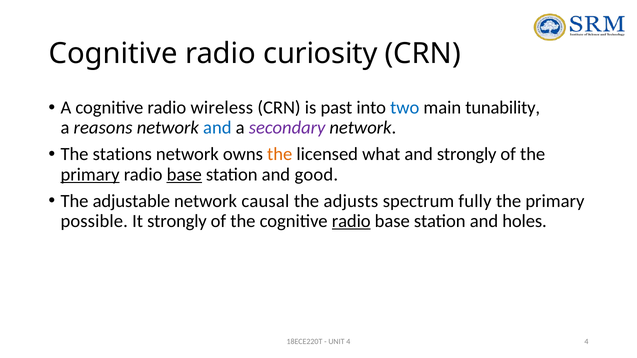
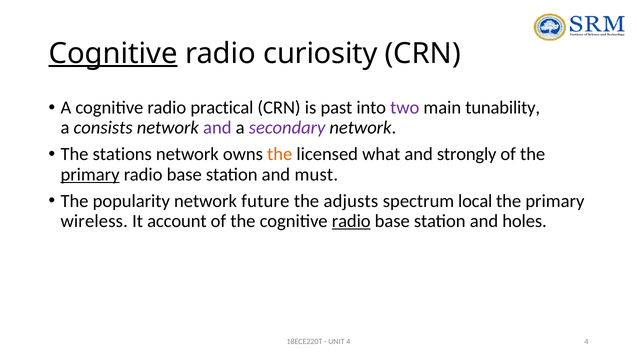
Cognitive at (113, 54) underline: none -> present
wireless: wireless -> practical
two colour: blue -> purple
reasons: reasons -> consists
and at (217, 128) colour: blue -> purple
base at (184, 175) underline: present -> none
good: good -> must
adjustable: adjustable -> popularity
causal: causal -> future
fully: fully -> local
possible: possible -> wireless
It strongly: strongly -> account
